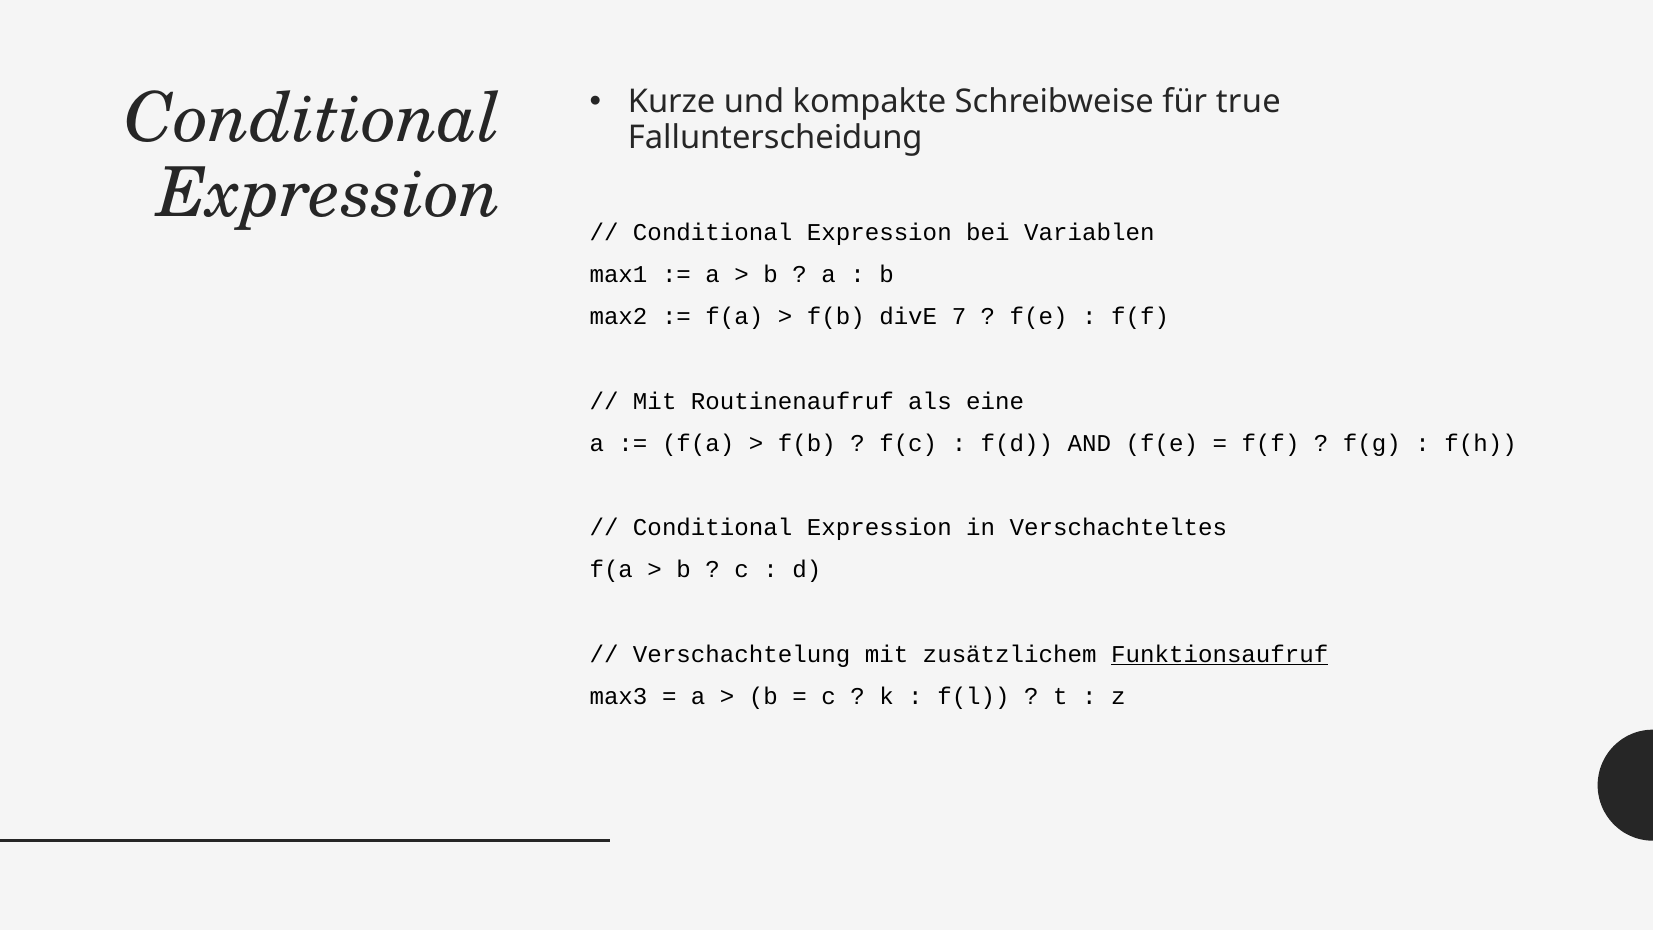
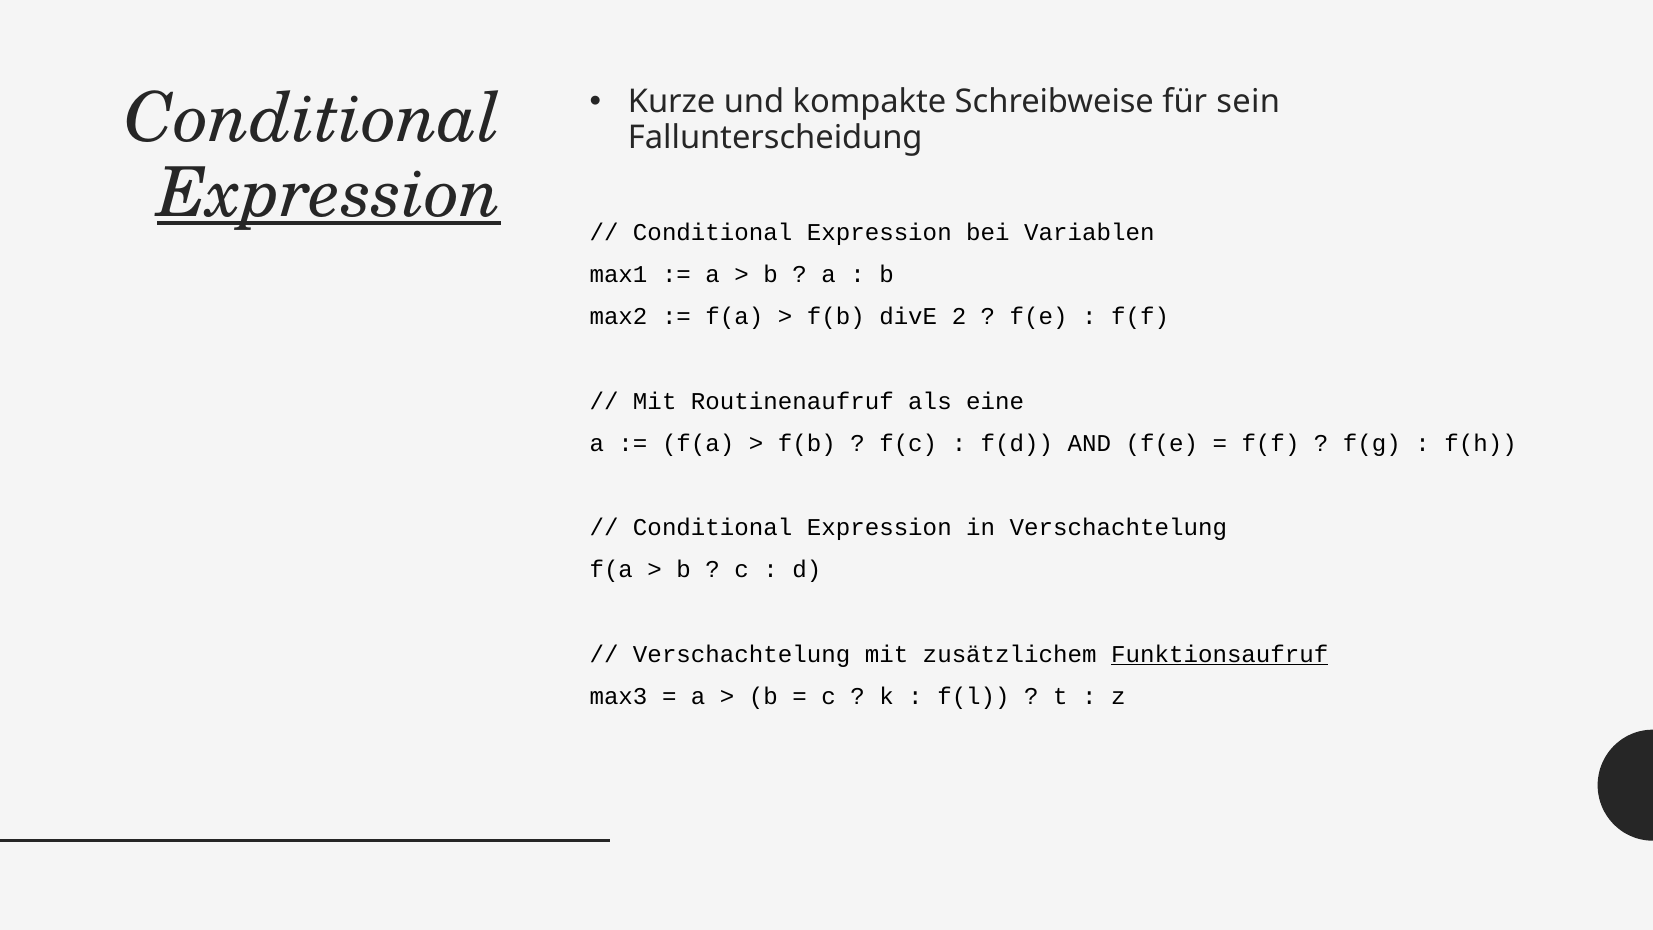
true: true -> sein
Expression at (329, 193) underline: none -> present
7: 7 -> 2
in Verschachteltes: Verschachteltes -> Verschachtelung
